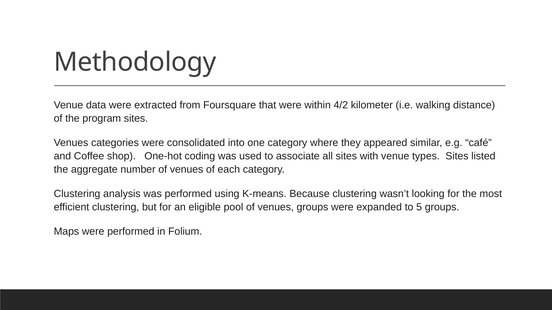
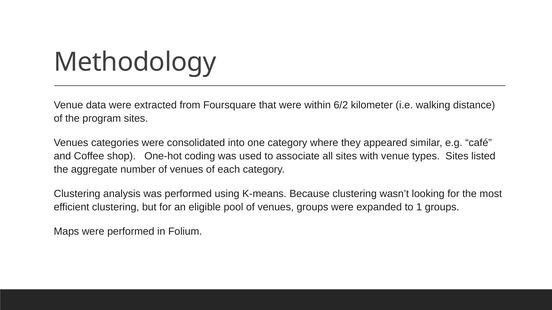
4/2: 4/2 -> 6/2
5: 5 -> 1
